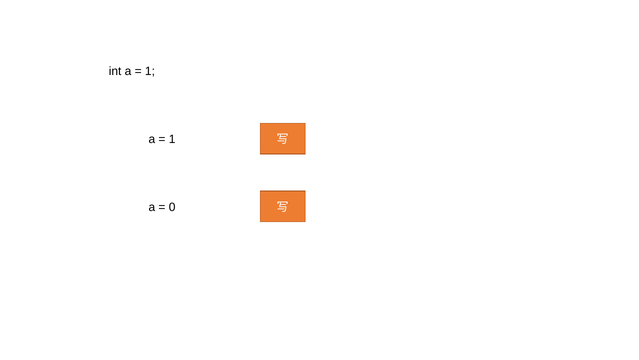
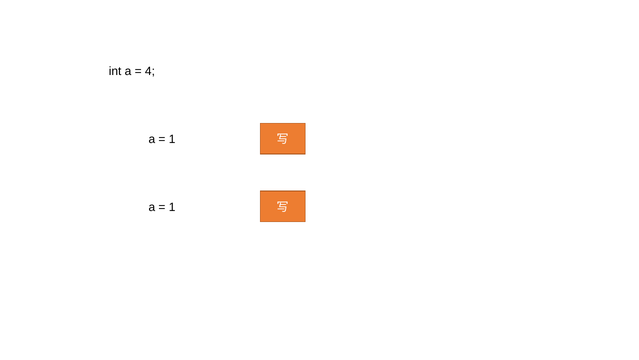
1 at (150, 71): 1 -> 4
0 at (172, 207): 0 -> 1
